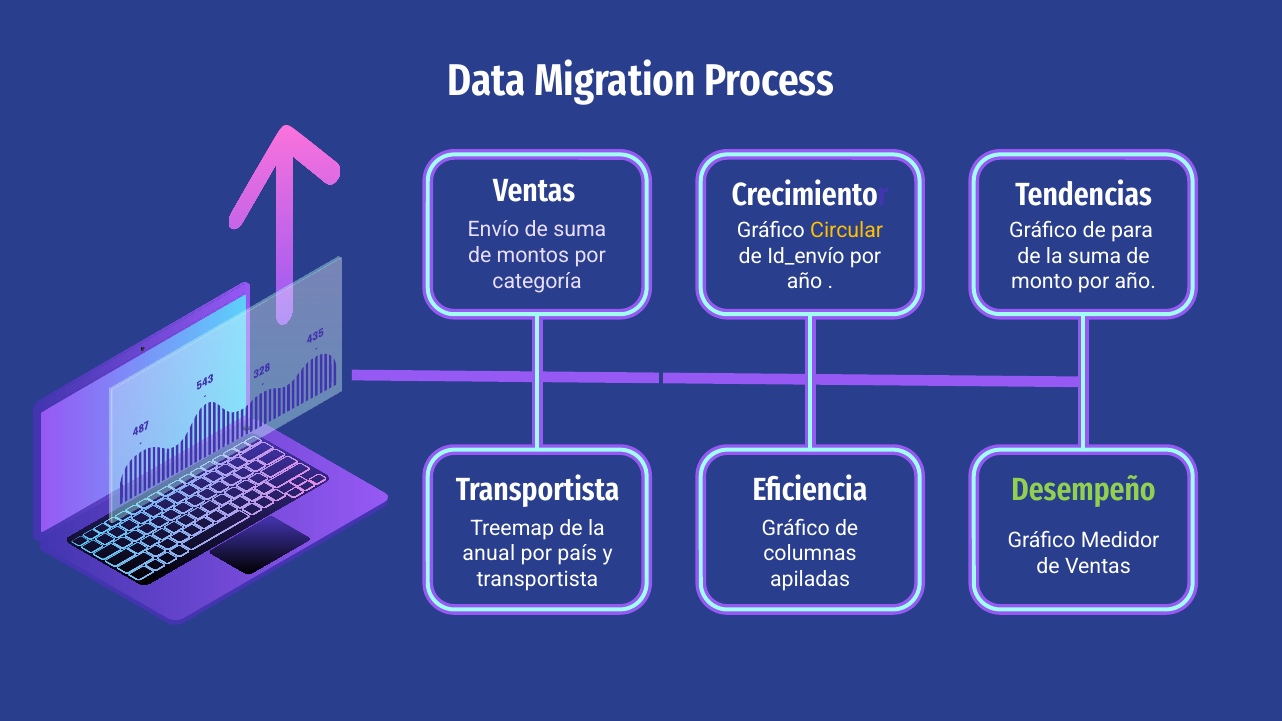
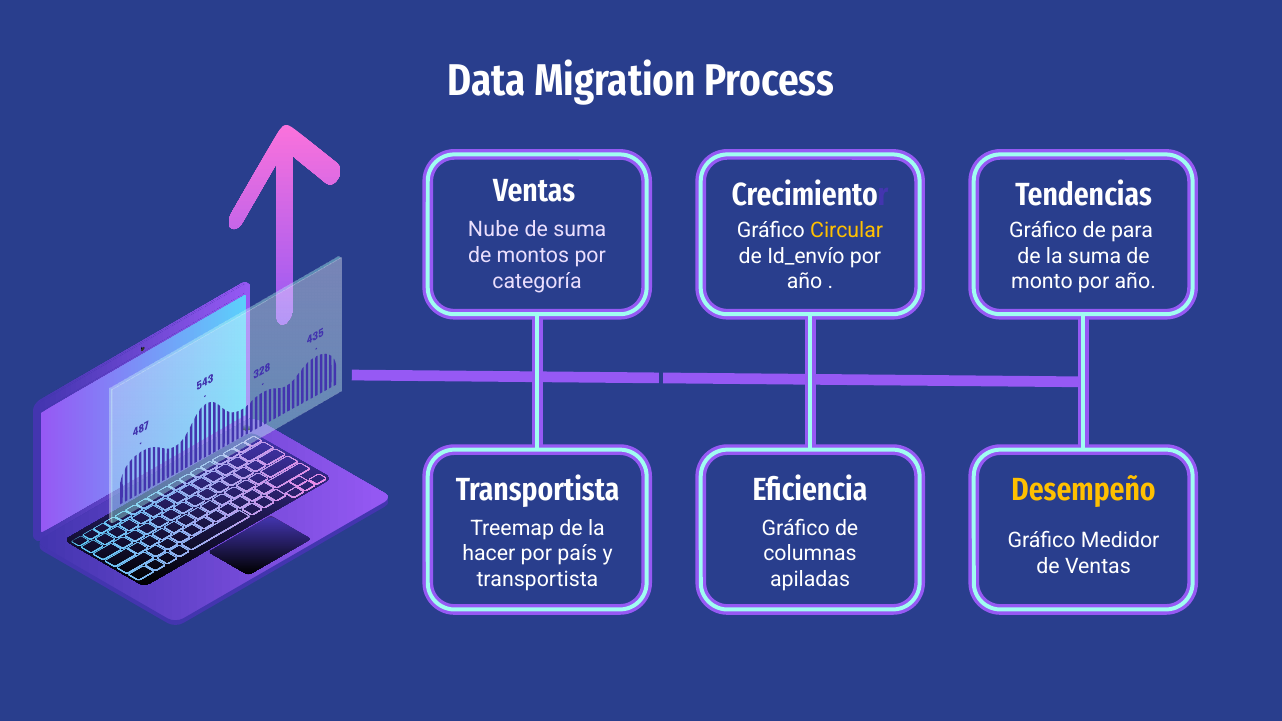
Envío: Envío -> Nube
Desempeño colour: light green -> yellow
anual: anual -> hacer
